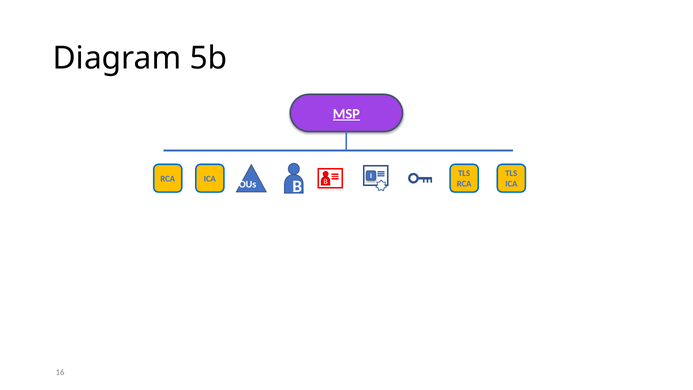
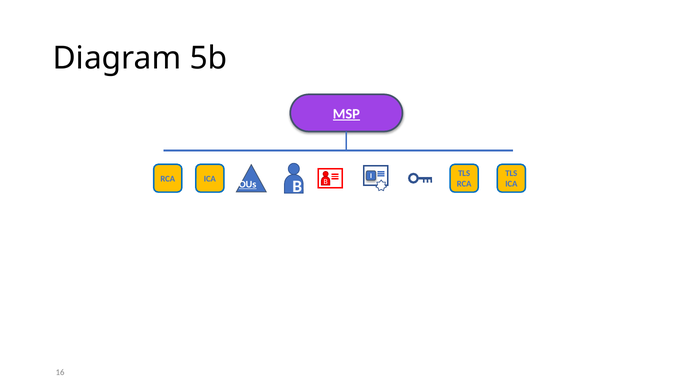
OUs underline: none -> present
